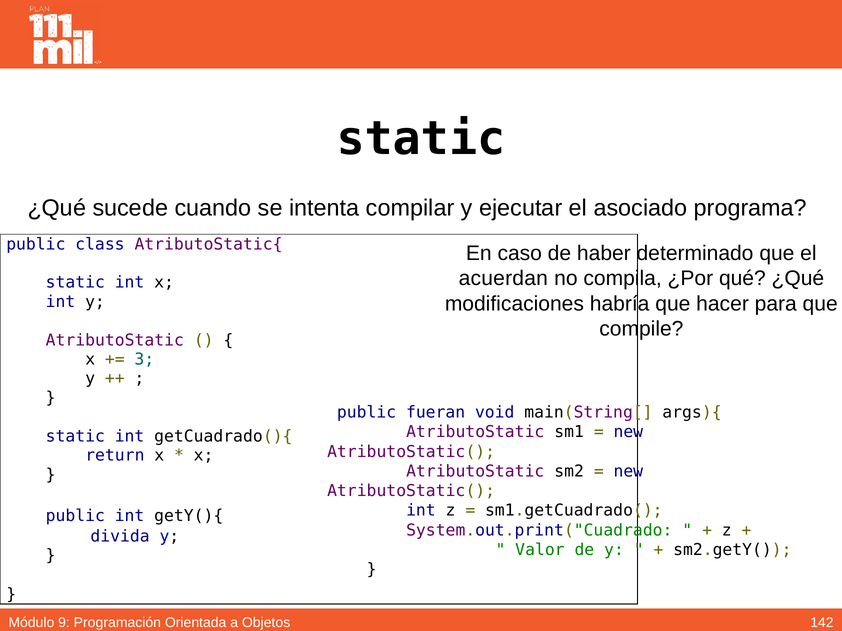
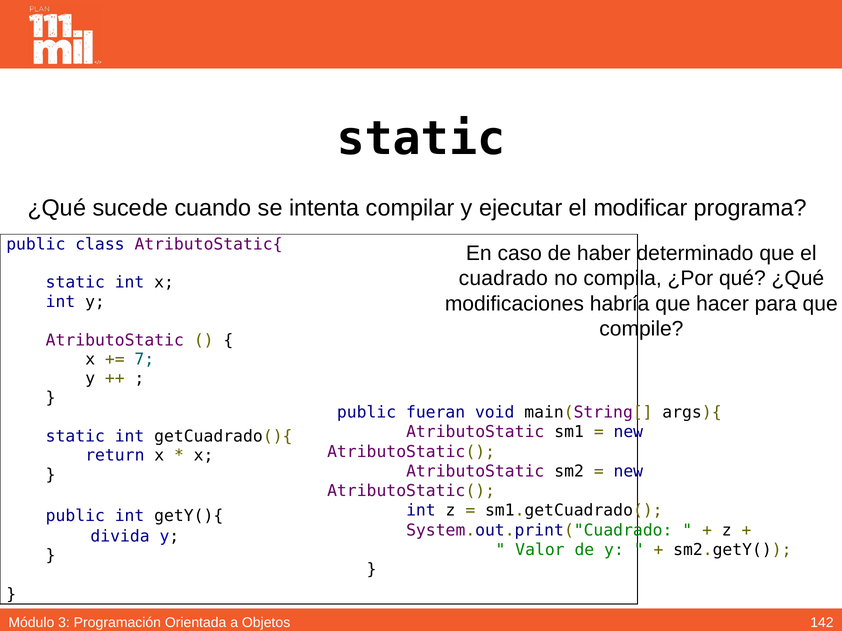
asociado: asociado -> modificar
acuerdan: acuerdan -> cuadrado
3: 3 -> 7
9: 9 -> 3
